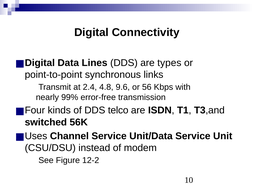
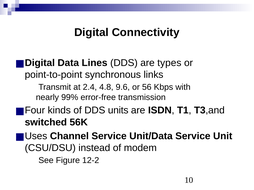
telco: telco -> units
